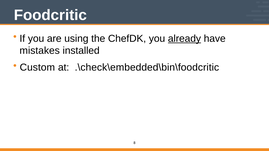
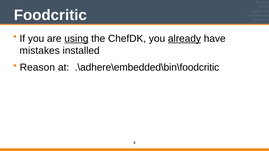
using underline: none -> present
Custom: Custom -> Reason
.\check\embedded\bin\foodcritic: .\check\embedded\bin\foodcritic -> .\adhere\embedded\bin\foodcritic
